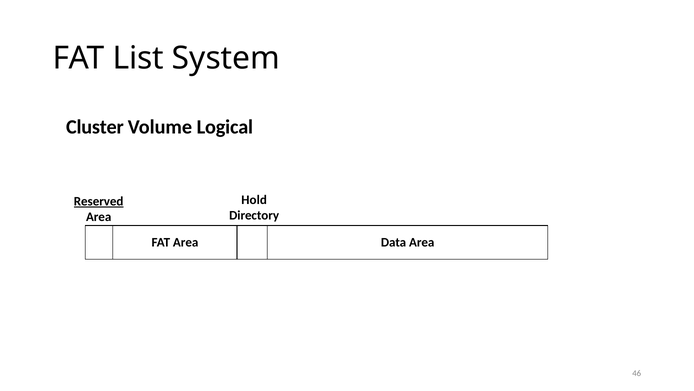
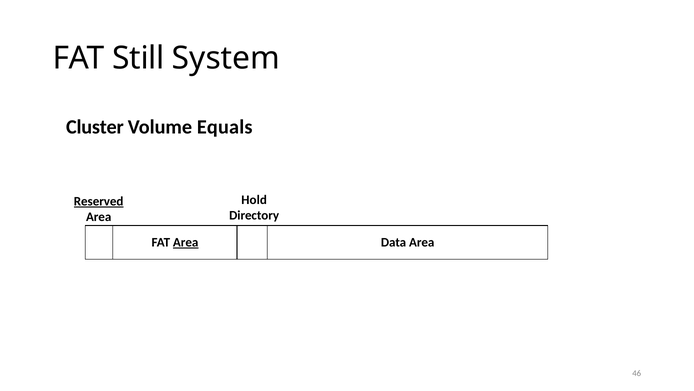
List: List -> Still
Logical: Logical -> Equals
Area at (186, 242) underline: none -> present
